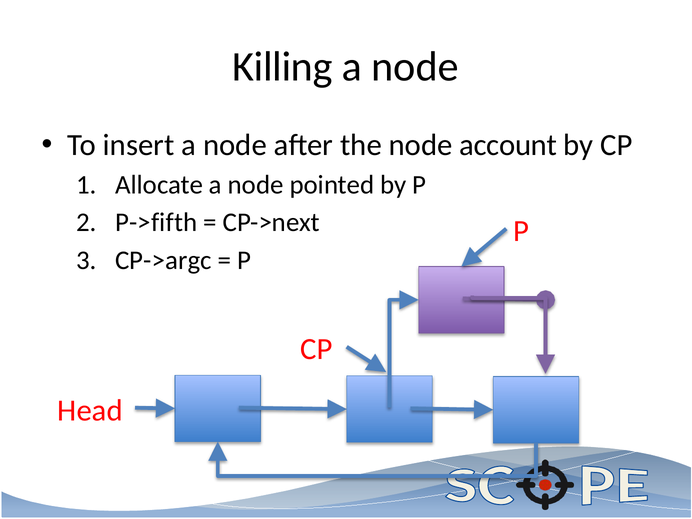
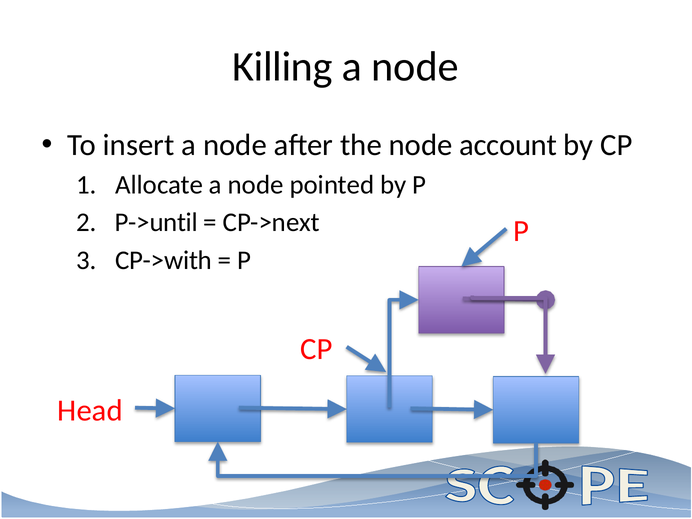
P->fifth: P->fifth -> P->until
CP->argc: CP->argc -> CP->with
